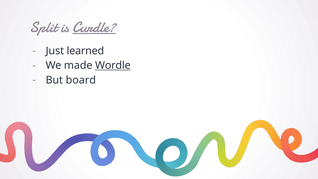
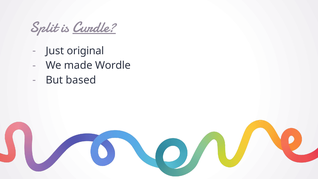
learned: learned -> original
Wordle underline: present -> none
board: board -> based
